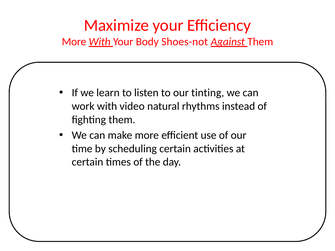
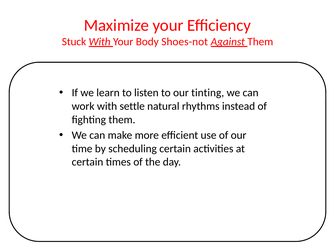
More at (74, 42): More -> Stuck
video: video -> settle
